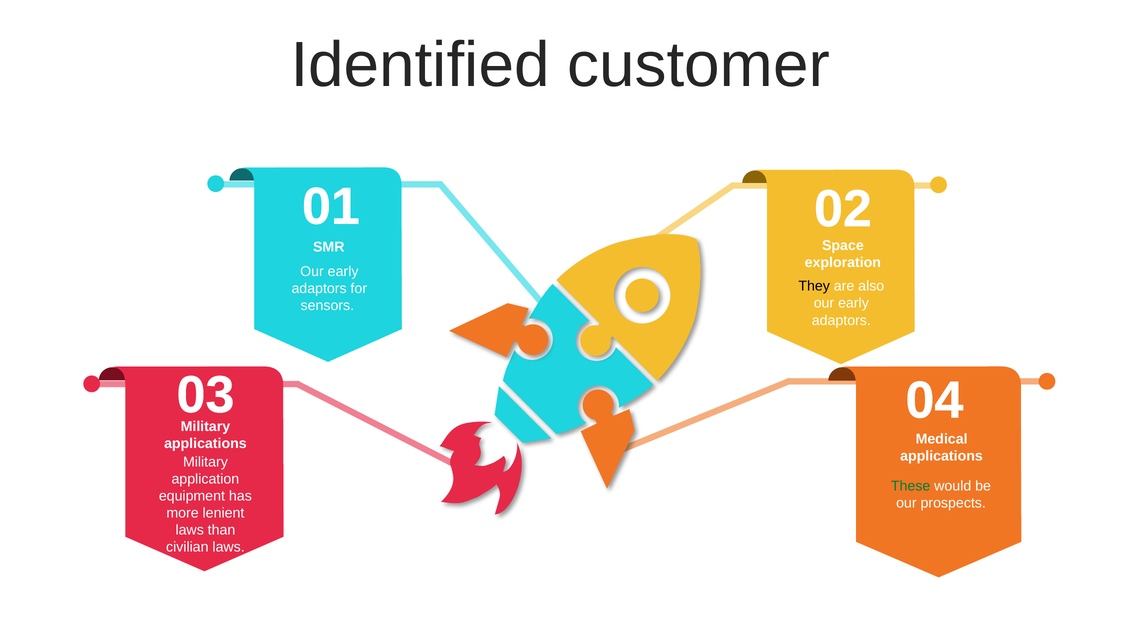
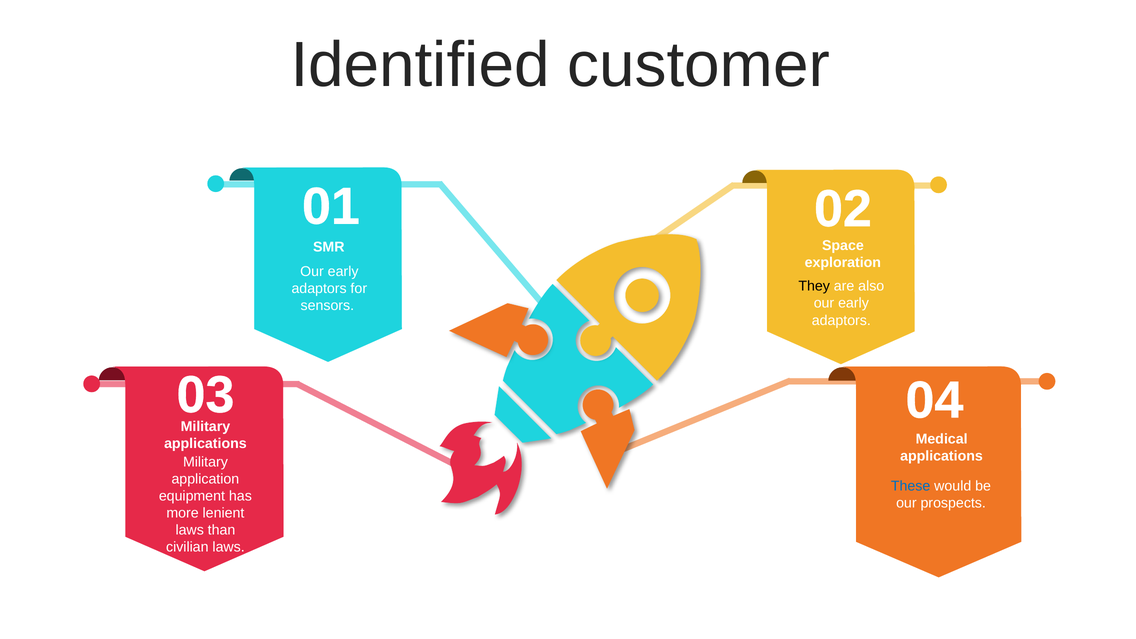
These colour: green -> blue
